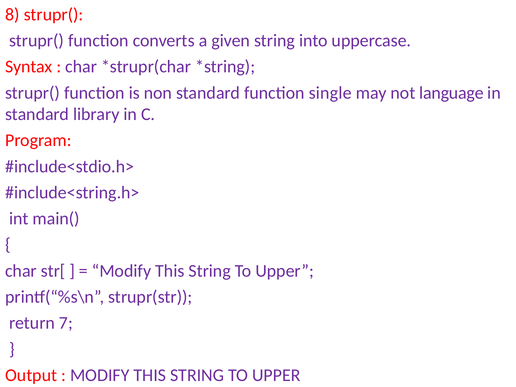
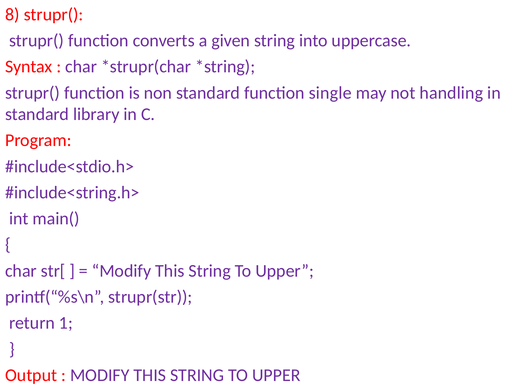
language: language -> handling
7: 7 -> 1
